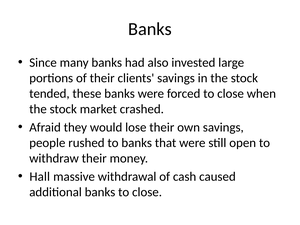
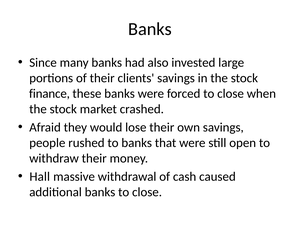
tended: tended -> finance
